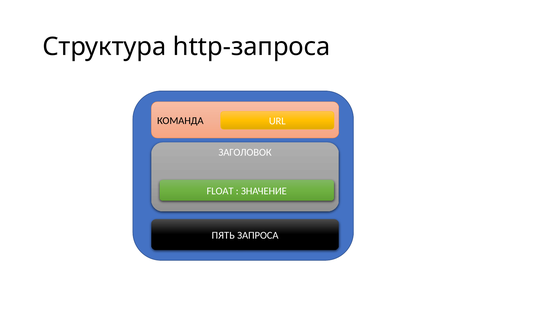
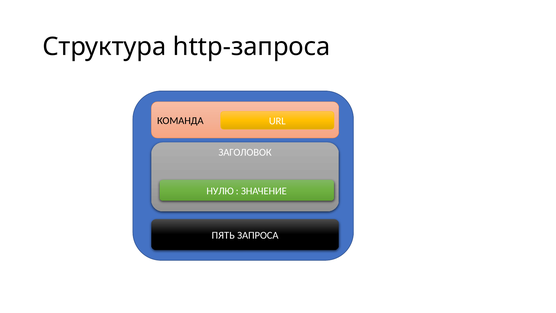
FLOAT: FLOAT -> НУЛЮ
